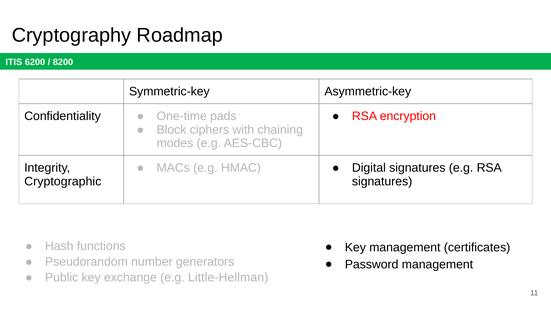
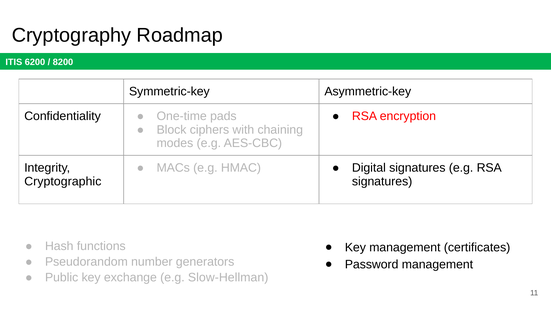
Little-Hellman: Little-Hellman -> Slow-Hellman
